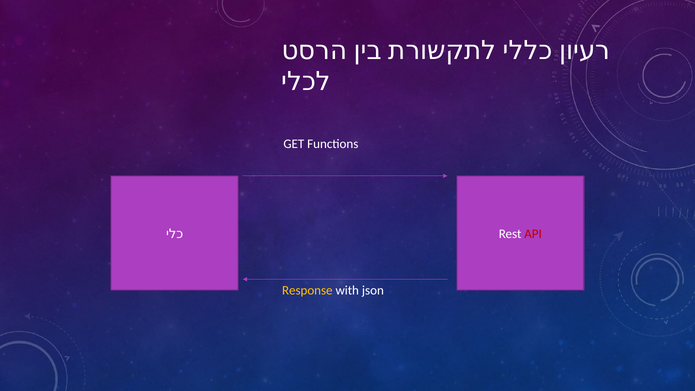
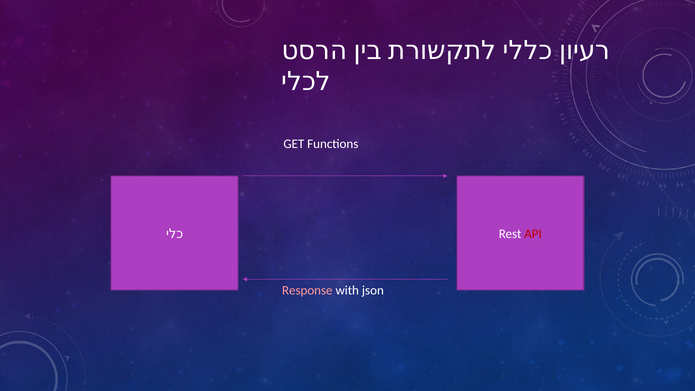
Response colour: yellow -> pink
